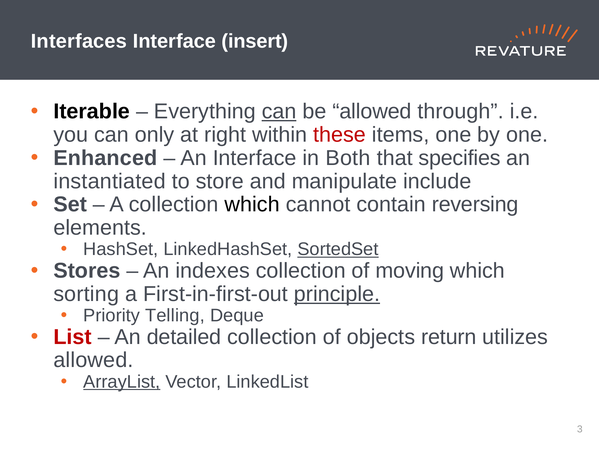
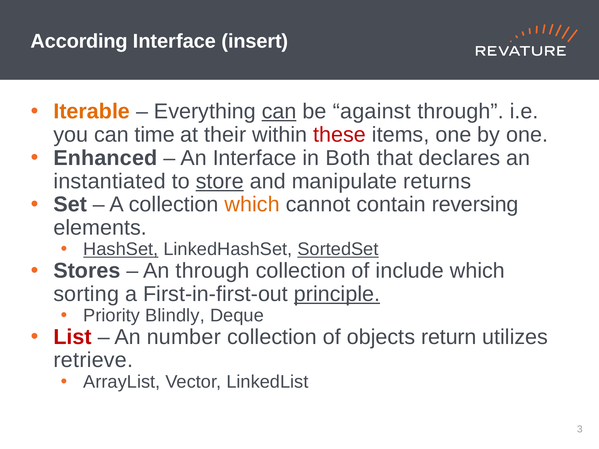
Interfaces: Interfaces -> According
Iterable colour: black -> orange
be allowed: allowed -> against
only: only -> time
right: right -> their
specifies: specifies -> declares
store underline: none -> present
include: include -> returns
which at (252, 205) colour: black -> orange
HashSet underline: none -> present
An indexes: indexes -> through
moving: moving -> include
Telling: Telling -> Blindly
detailed: detailed -> number
allowed at (93, 360): allowed -> retrieve
ArrayList underline: present -> none
